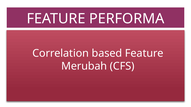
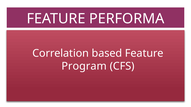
Merubah: Merubah -> Program
